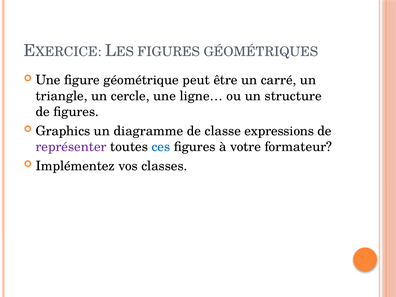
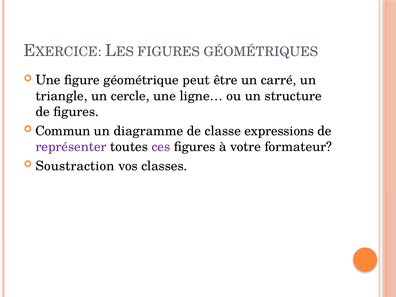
Graphics: Graphics -> Commun
ces colour: blue -> purple
Implémentez: Implémentez -> Soustraction
